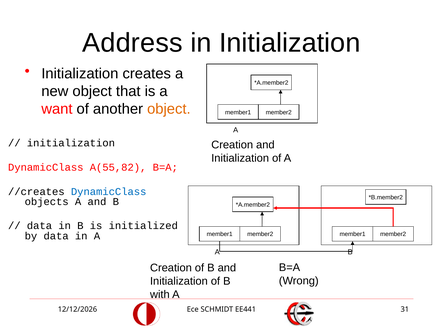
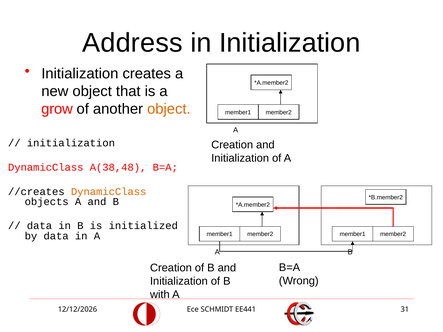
want: want -> grow
A(55,82: A(55,82 -> A(38,48
DynamicClass at (109, 192) colour: blue -> orange
